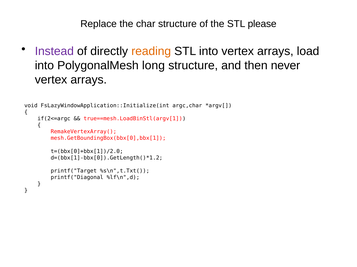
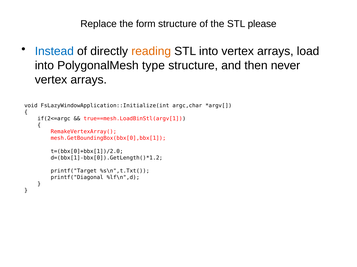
char: char -> form
Instead colour: purple -> blue
long: long -> type
